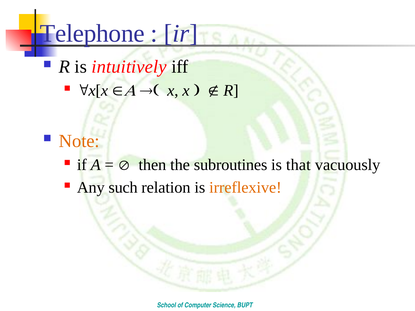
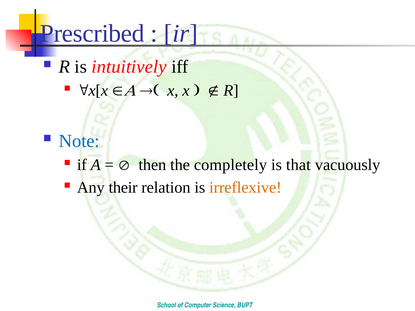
Telephone: Telephone -> Prescribed
Note colour: orange -> blue
subroutines: subroutines -> completely
such: such -> their
